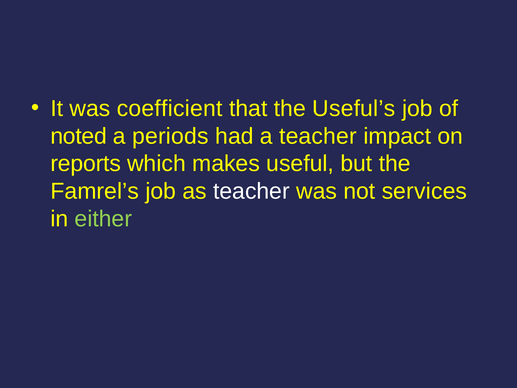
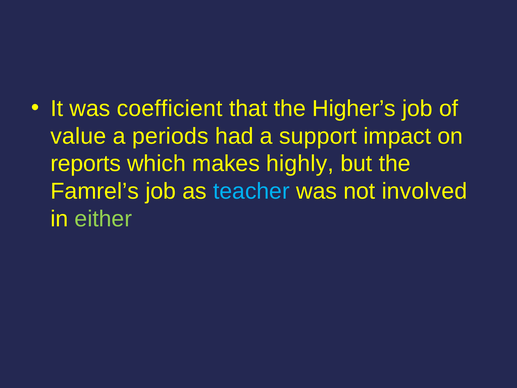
Useful’s: Useful’s -> Higher’s
noted: noted -> value
a teacher: teacher -> support
useful: useful -> highly
teacher at (251, 191) colour: white -> light blue
services: services -> involved
